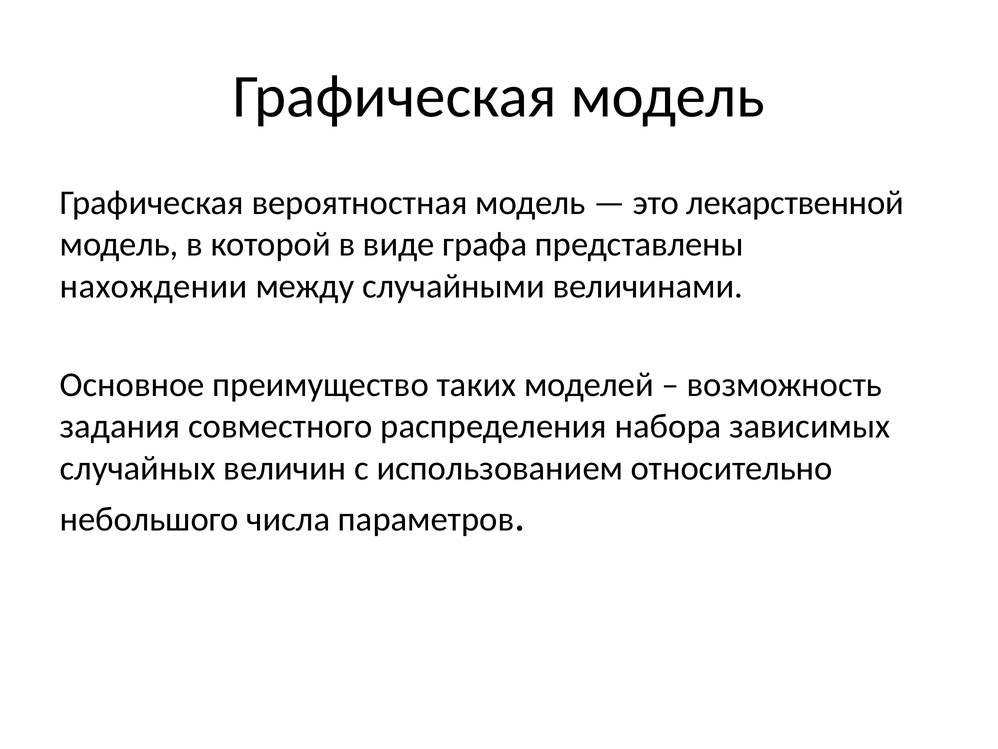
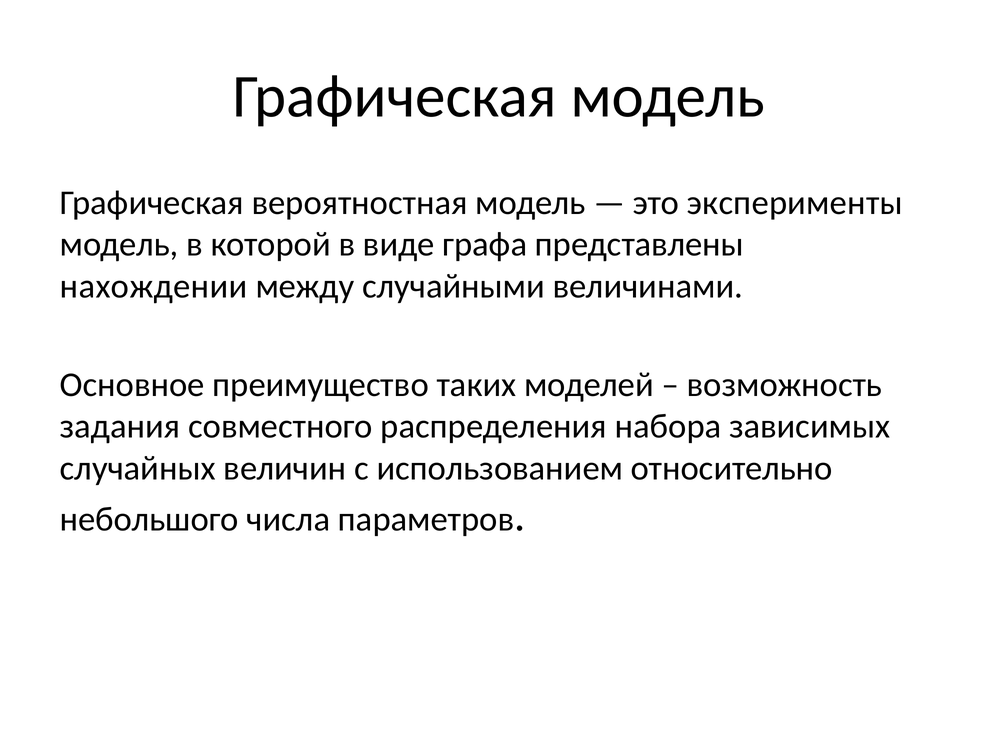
лекарственной: лекарственной -> эксперименты
